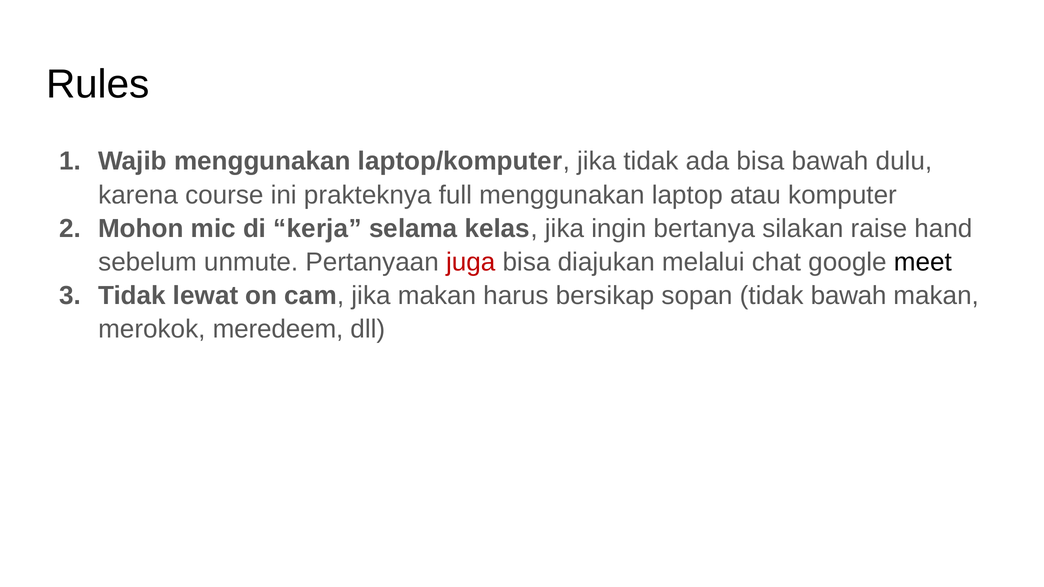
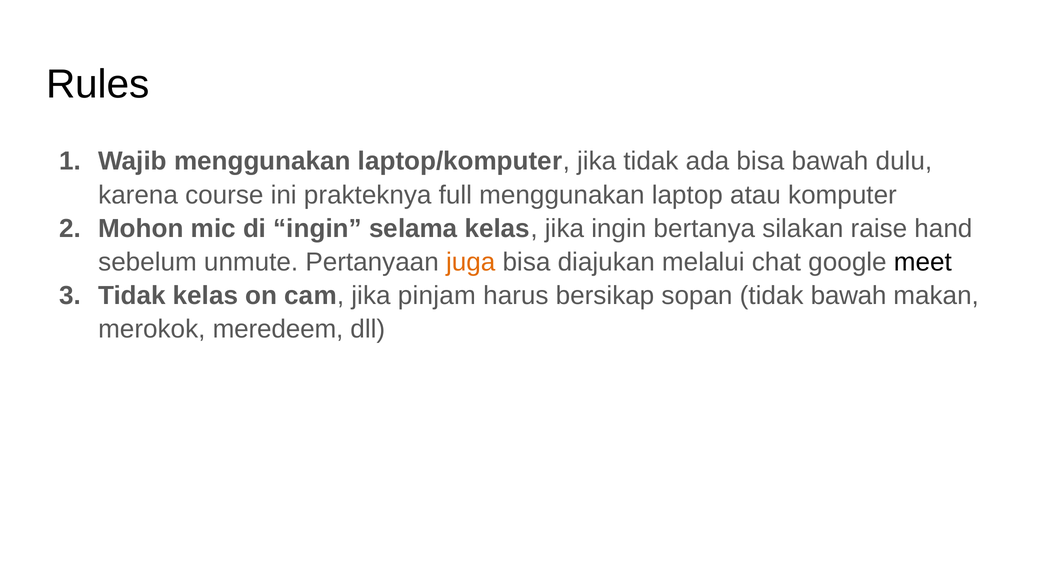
di kerja: kerja -> ingin
juga colour: red -> orange
Tidak lewat: lewat -> kelas
jika makan: makan -> pinjam
